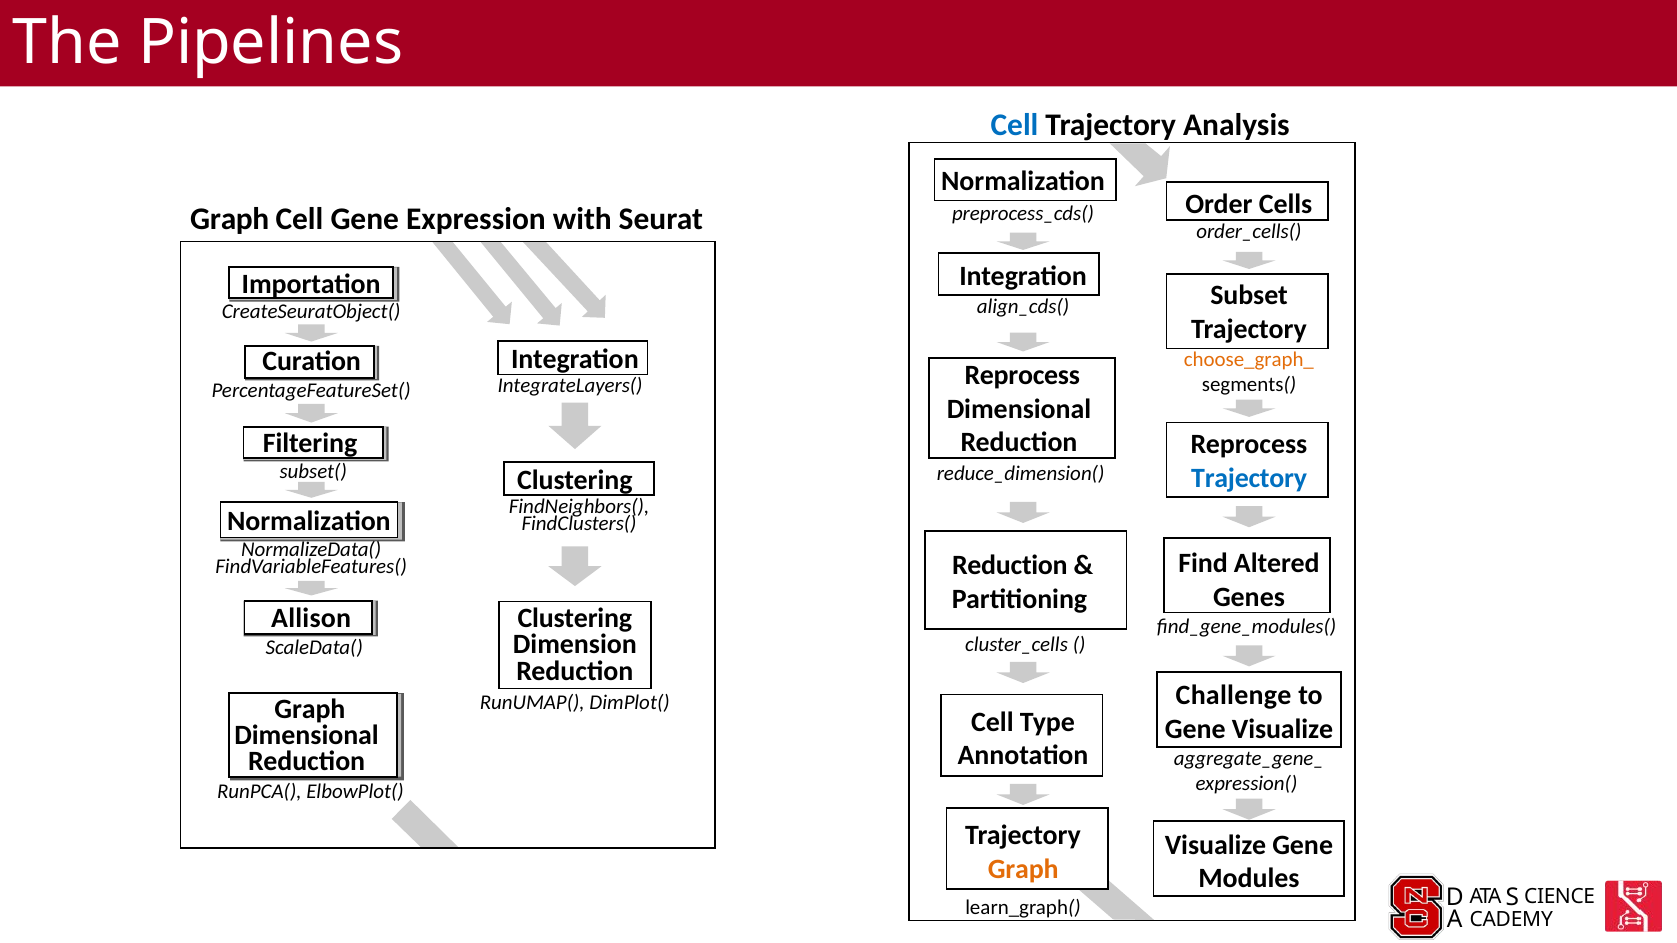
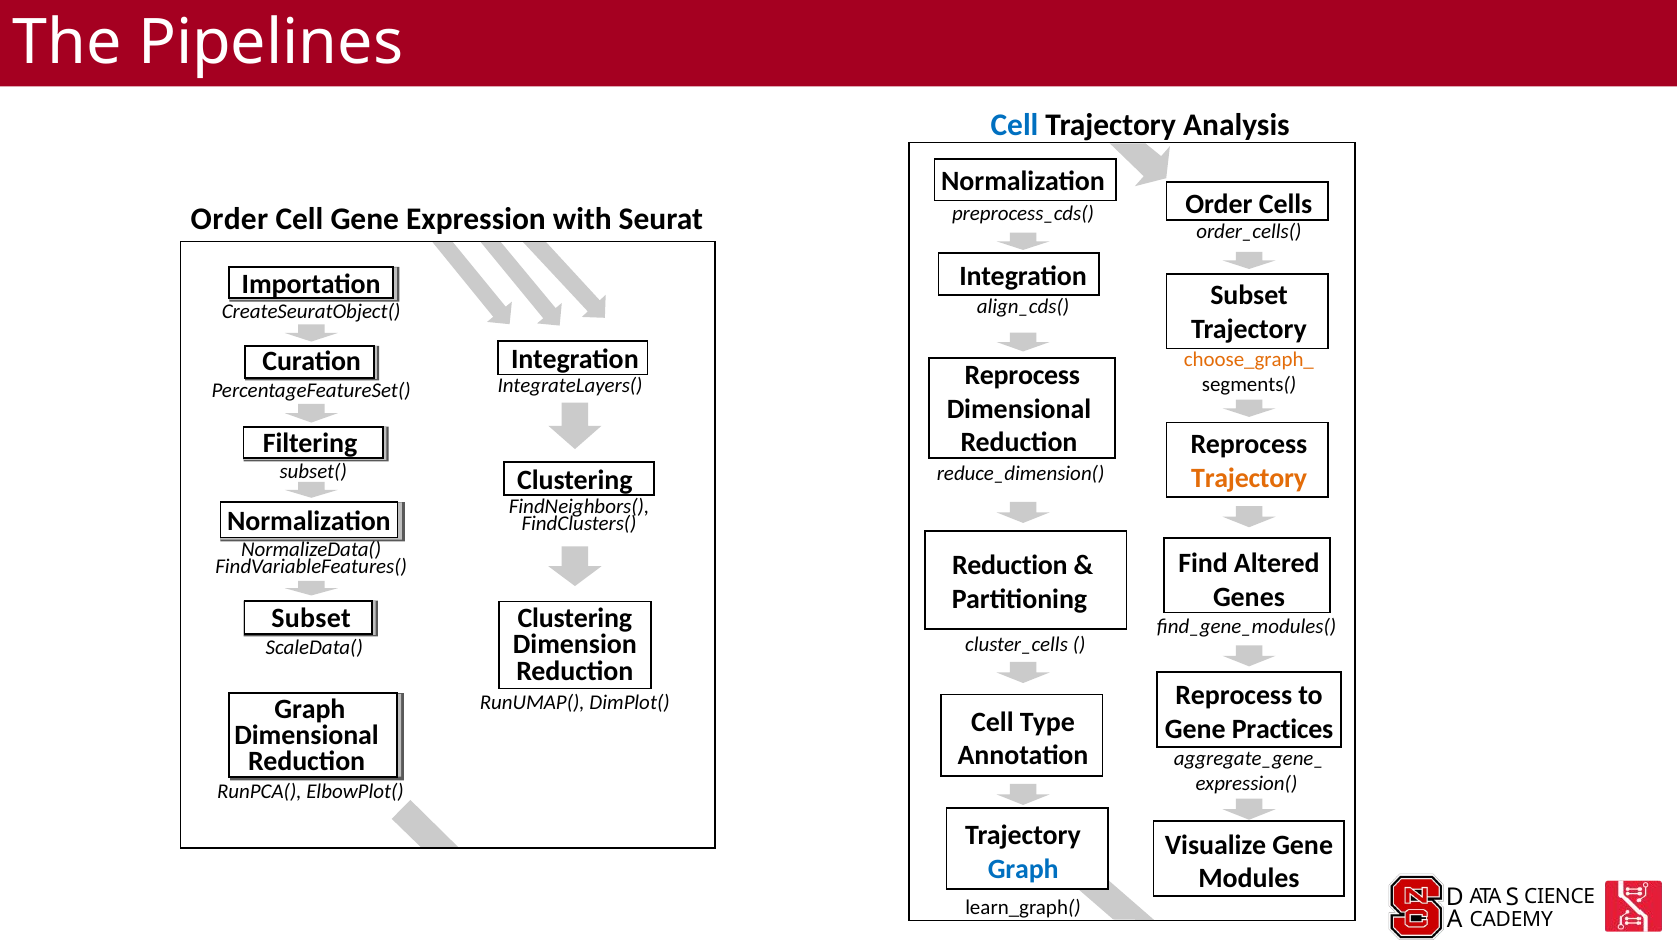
Graph at (230, 219): Graph -> Order
Trajectory at (1249, 478) colour: blue -> orange
Allison at (311, 618): Allison -> Subset
Challenge at (1234, 696): Challenge -> Reprocess
Gene Visualize: Visualize -> Practices
Graph at (1023, 869) colour: orange -> blue
